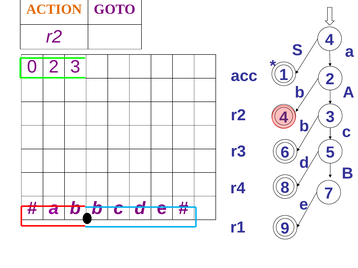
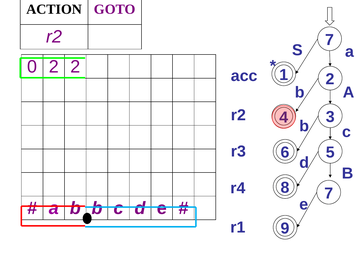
ACTION colour: orange -> black
r2 4: 4 -> 7
0 2 3: 3 -> 2
